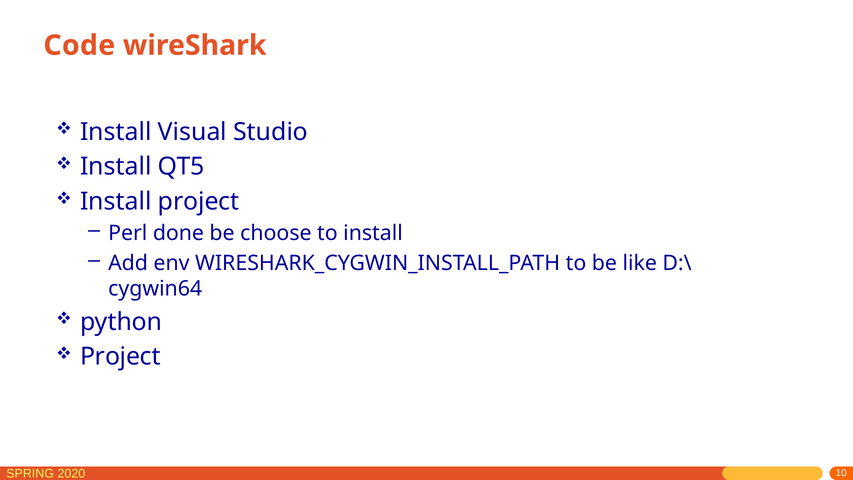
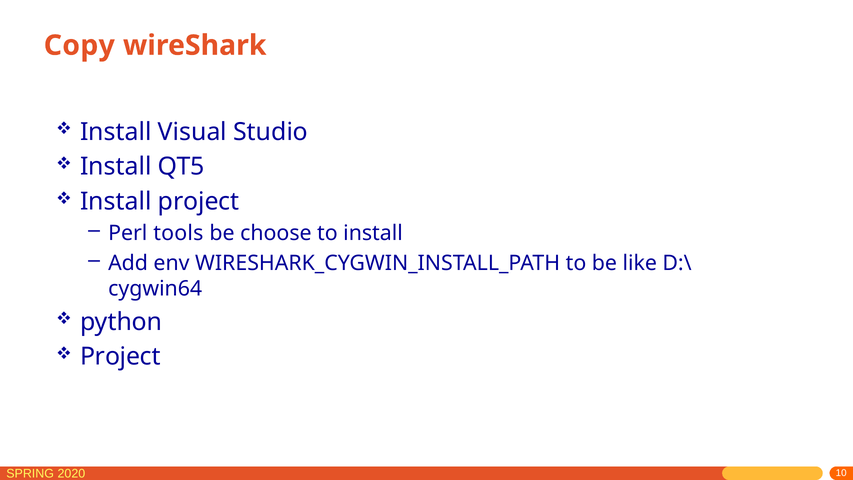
Code: Code -> Copy
done: done -> tools
